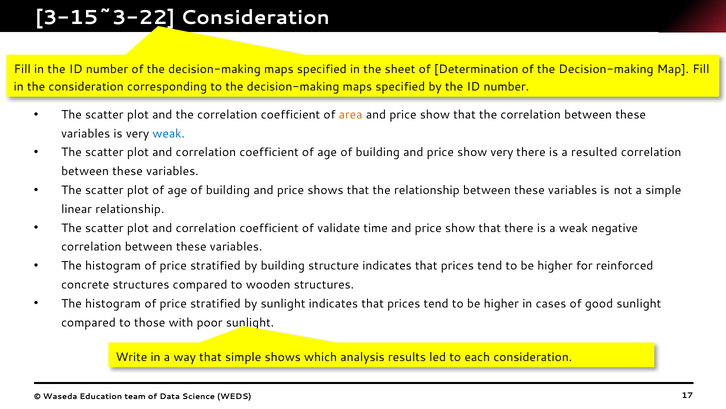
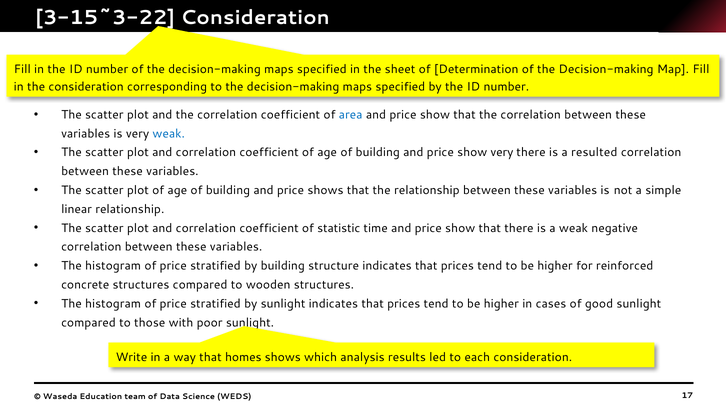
area colour: orange -> blue
validate: validate -> statistic
that simple: simple -> homes
